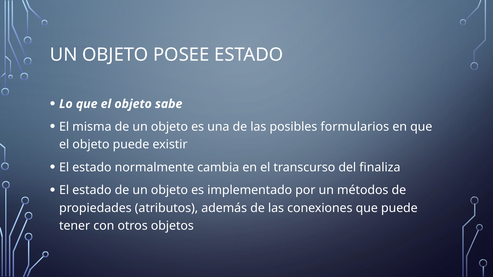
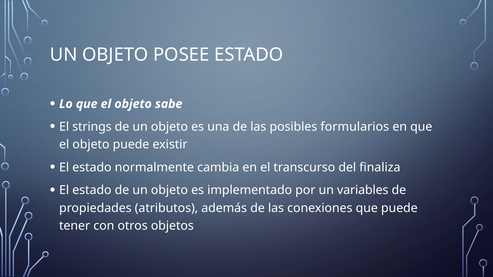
misma: misma -> strings
métodos: métodos -> variables
